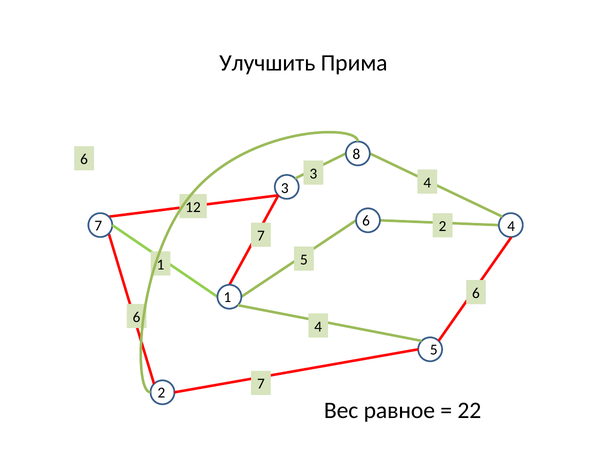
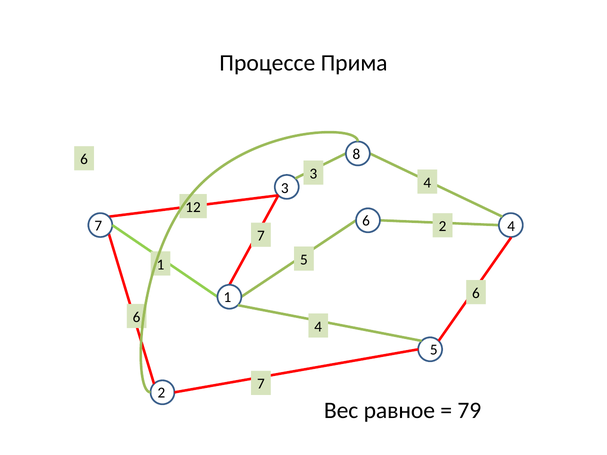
Улучшить: Улучшить -> Процессе
22: 22 -> 79
